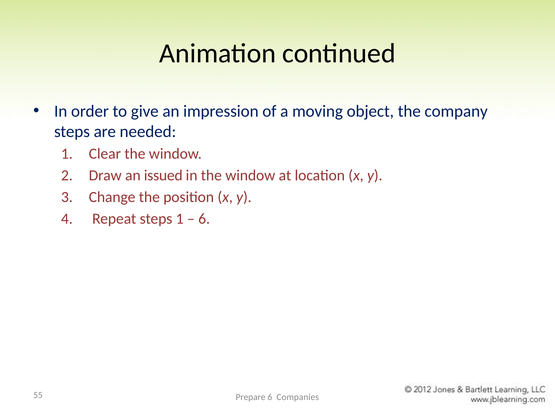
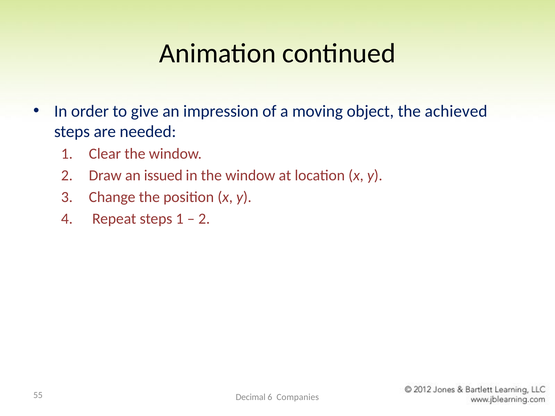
company: company -> achieved
6 at (204, 219): 6 -> 2
Prepare: Prepare -> Decimal
